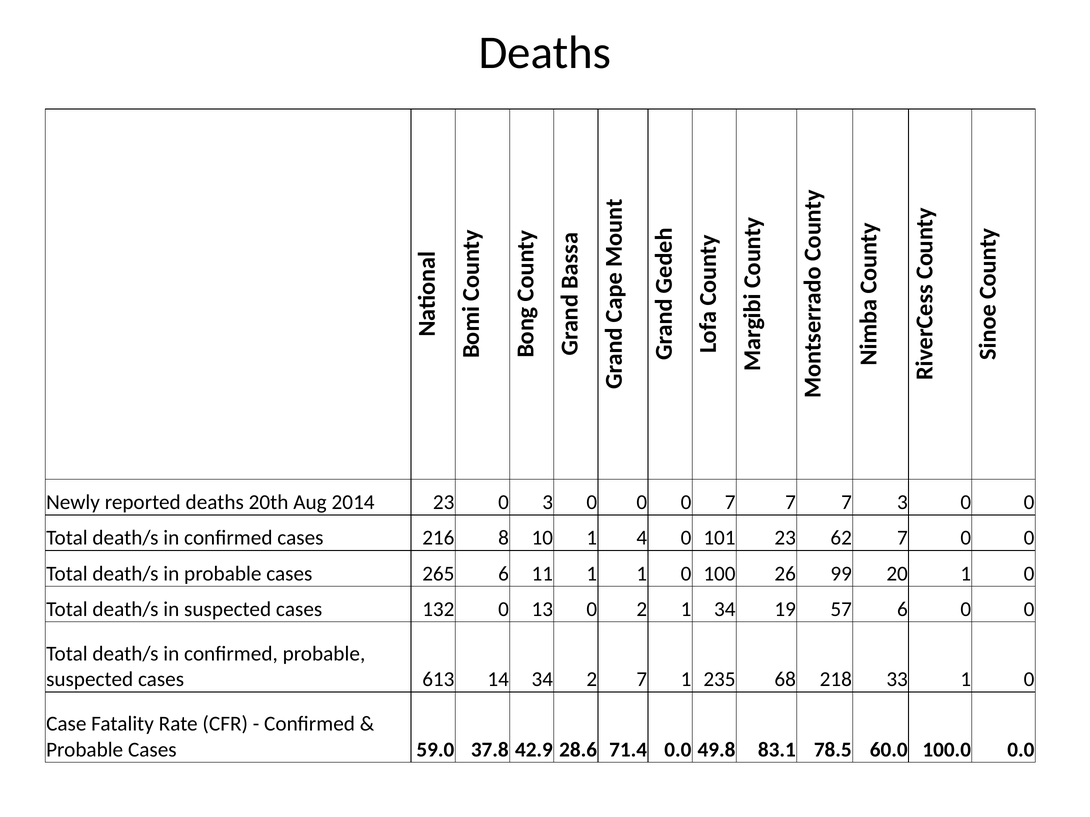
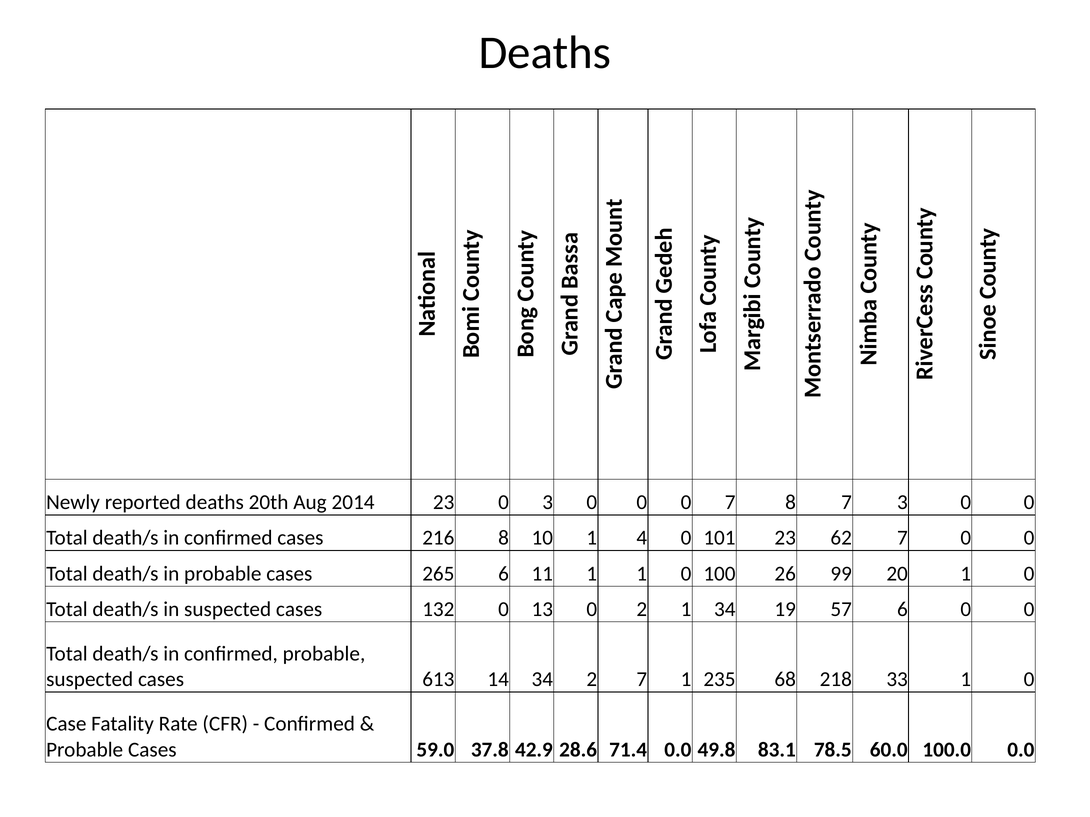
0 7 7: 7 -> 8
